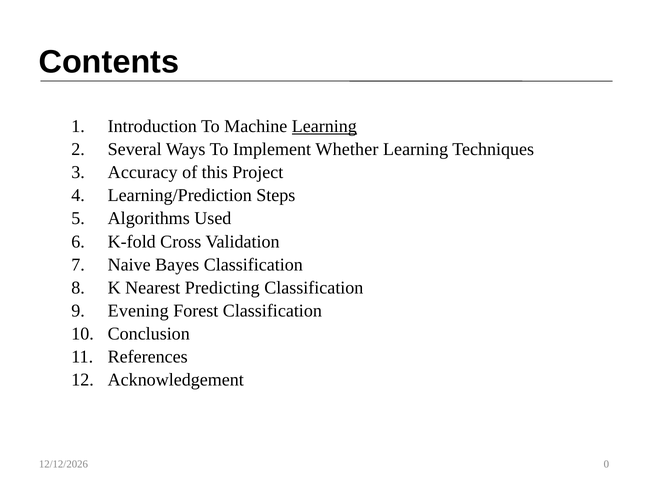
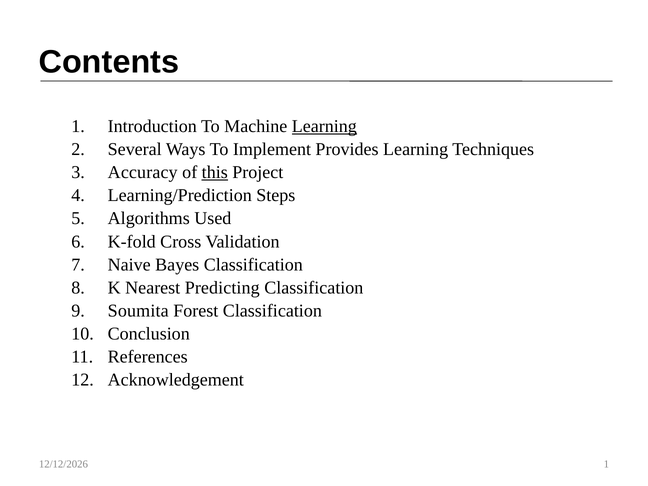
Whether: Whether -> Provides
this underline: none -> present
Evening: Evening -> Soumita
0 at (606, 464): 0 -> 1
